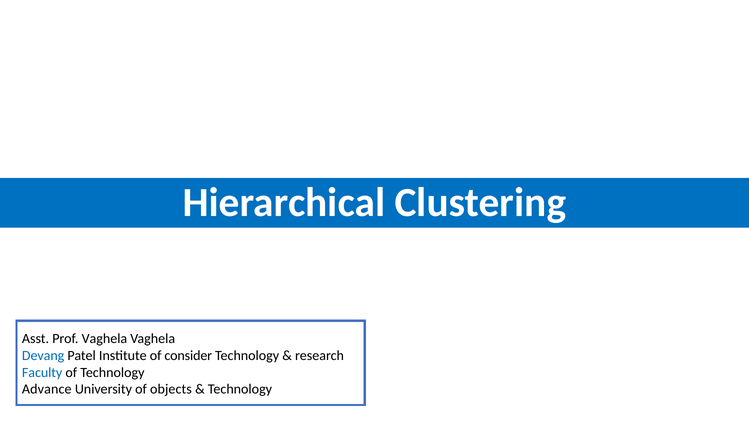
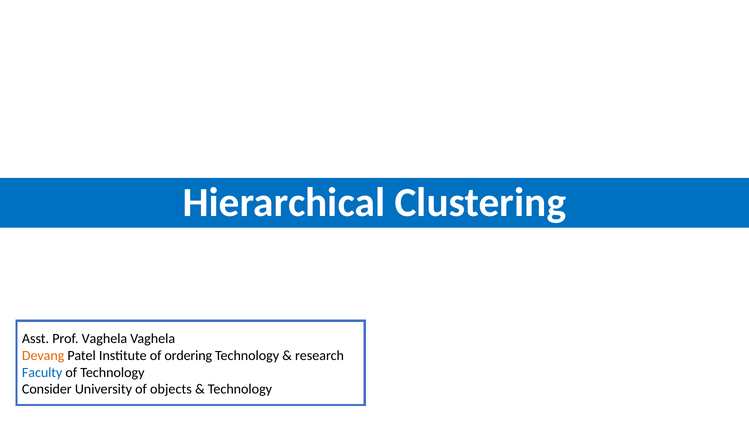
Devang colour: blue -> orange
consider: consider -> ordering
Advance: Advance -> Consider
